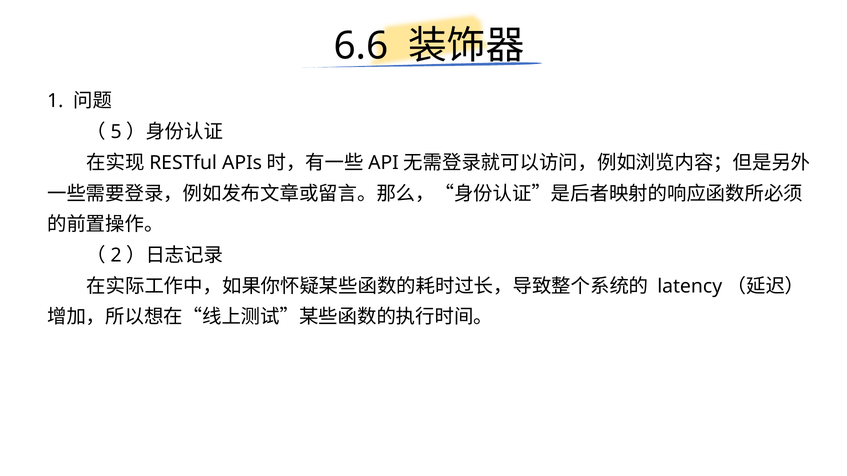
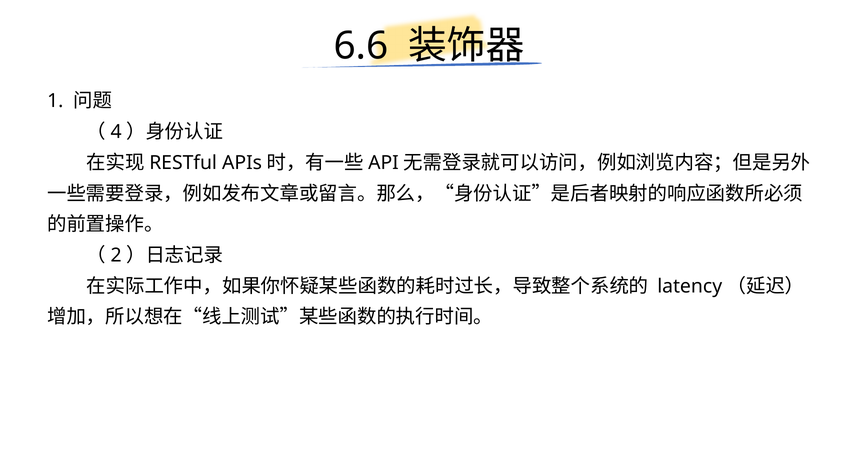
5: 5 -> 4
